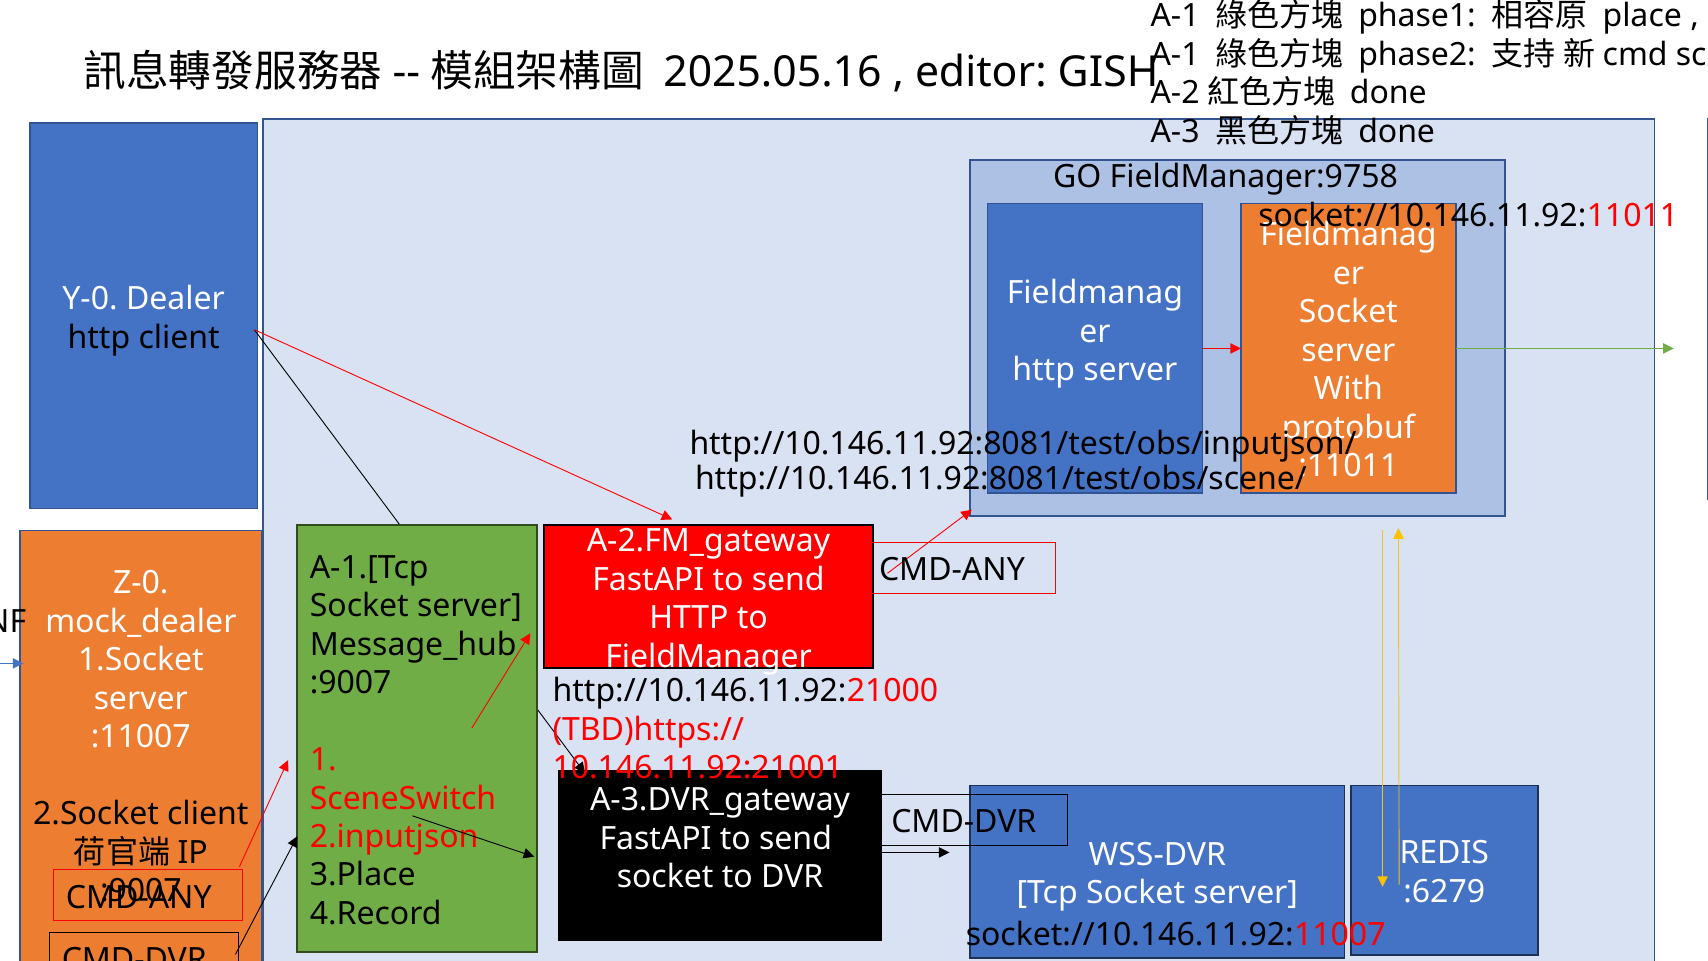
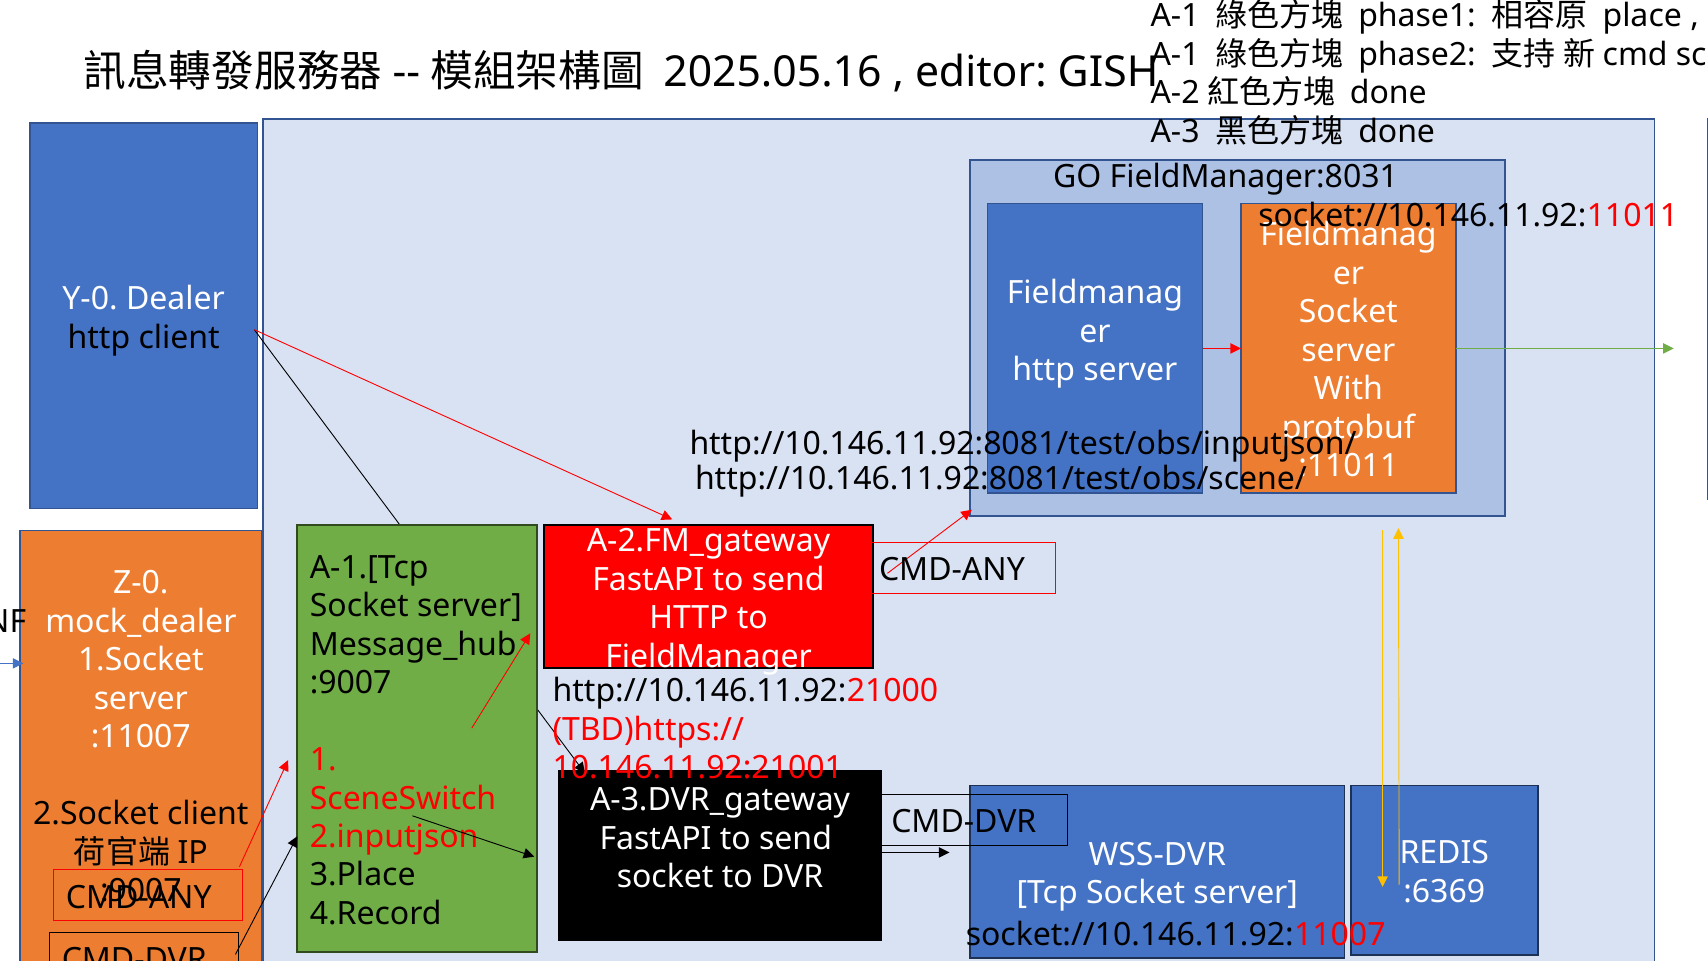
FieldManager:9758: FieldManager:9758 -> FieldManager:8031
:6279: :6279 -> :6369
